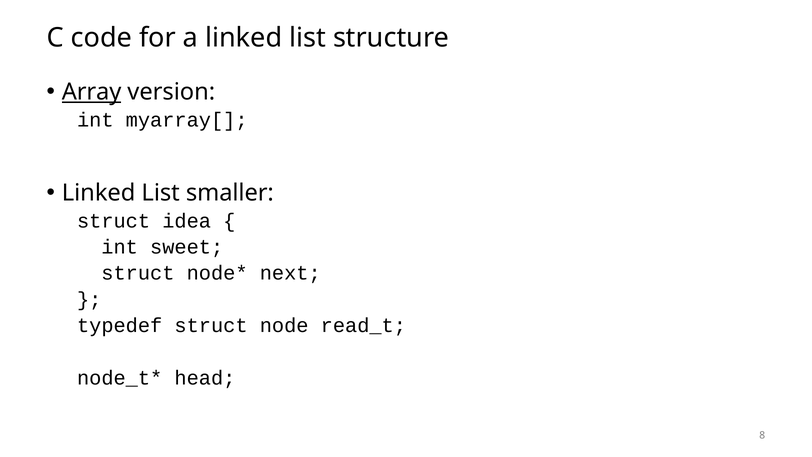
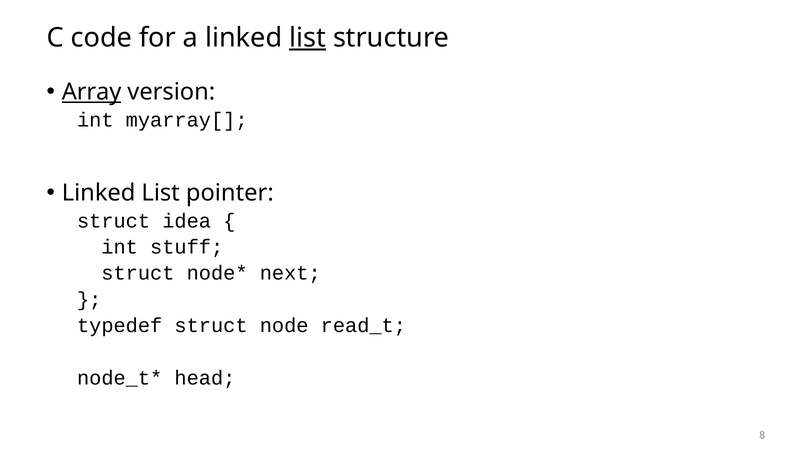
list at (308, 38) underline: none -> present
smaller: smaller -> pointer
sweet: sweet -> stuff
